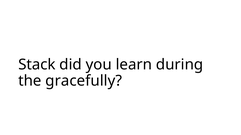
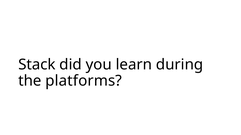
gracefully: gracefully -> platforms
